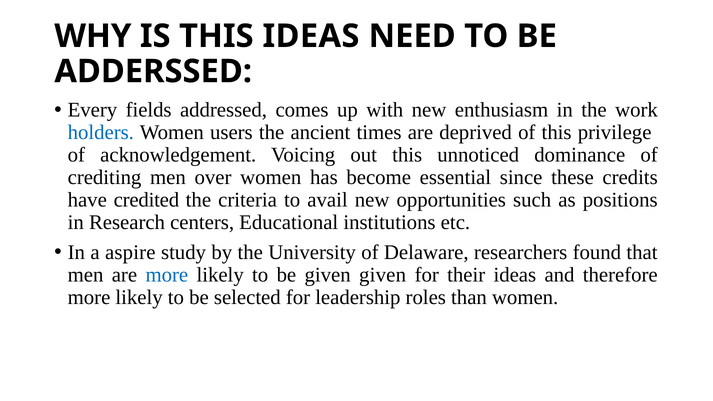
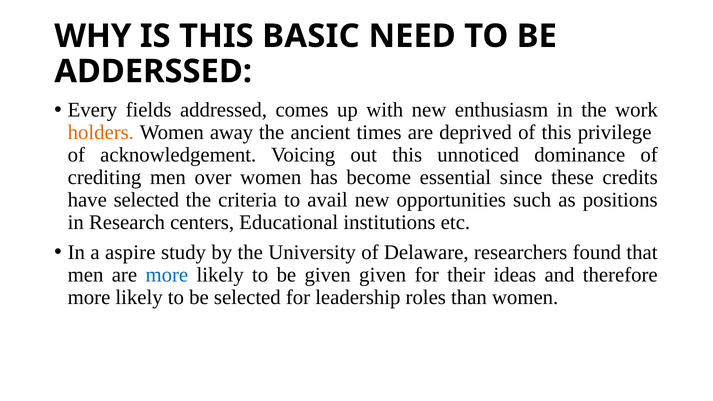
THIS IDEAS: IDEAS -> BASIC
holders colour: blue -> orange
users: users -> away
have credited: credited -> selected
